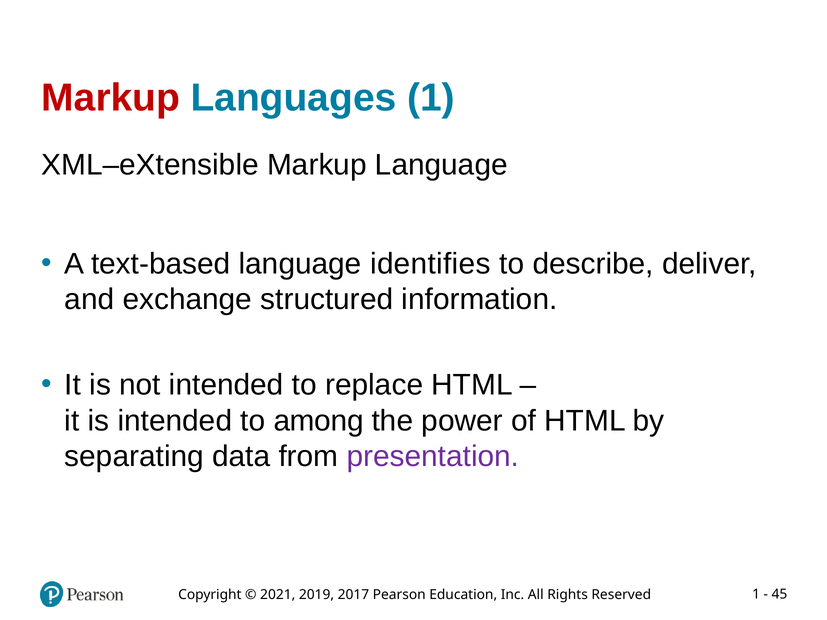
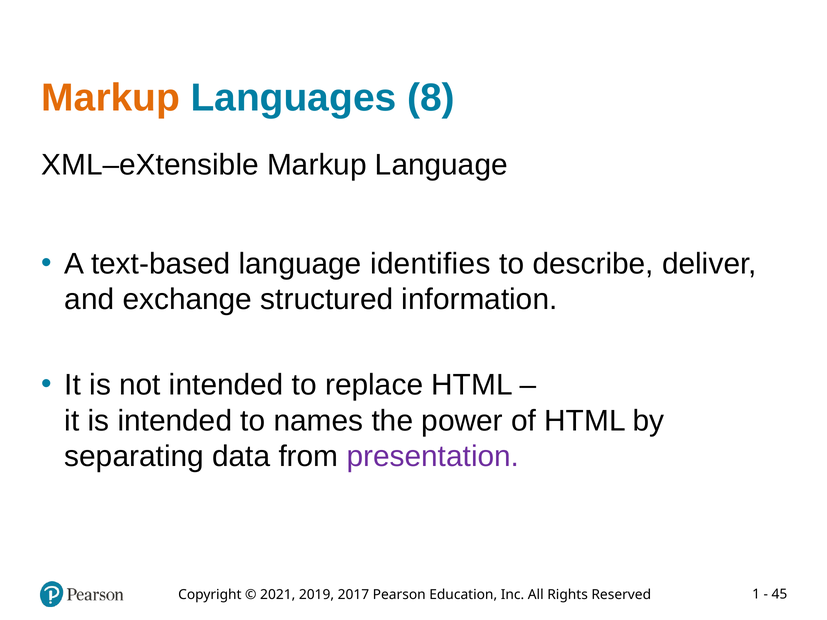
Markup at (111, 98) colour: red -> orange
Languages 1: 1 -> 8
among: among -> names
